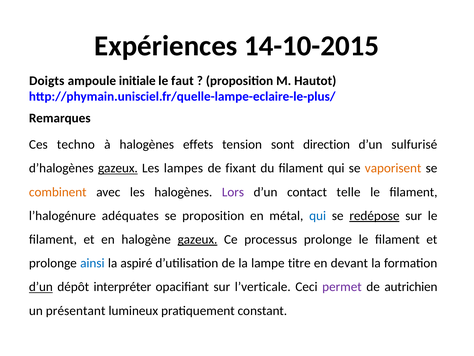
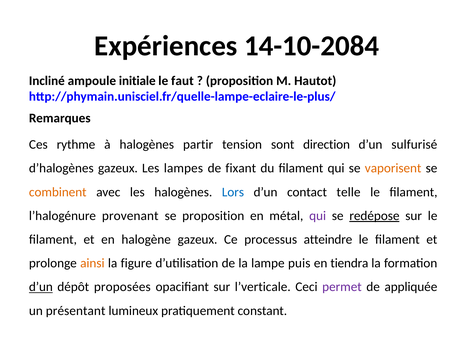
14-10-2015: 14-10-2015 -> 14-10-2084
Doigts: Doigts -> Incliné
techno: techno -> rythme
effets: effets -> partir
gazeux at (118, 168) underline: present -> none
Lors colour: purple -> blue
adéquates: adéquates -> provenant
qui at (318, 215) colour: blue -> purple
gazeux at (197, 239) underline: present -> none
processus prolonge: prolonge -> atteindre
ainsi colour: blue -> orange
aspiré: aspiré -> figure
titre: titre -> puis
devant: devant -> tiendra
interpréter: interpréter -> proposées
autrichien: autrichien -> appliquée
